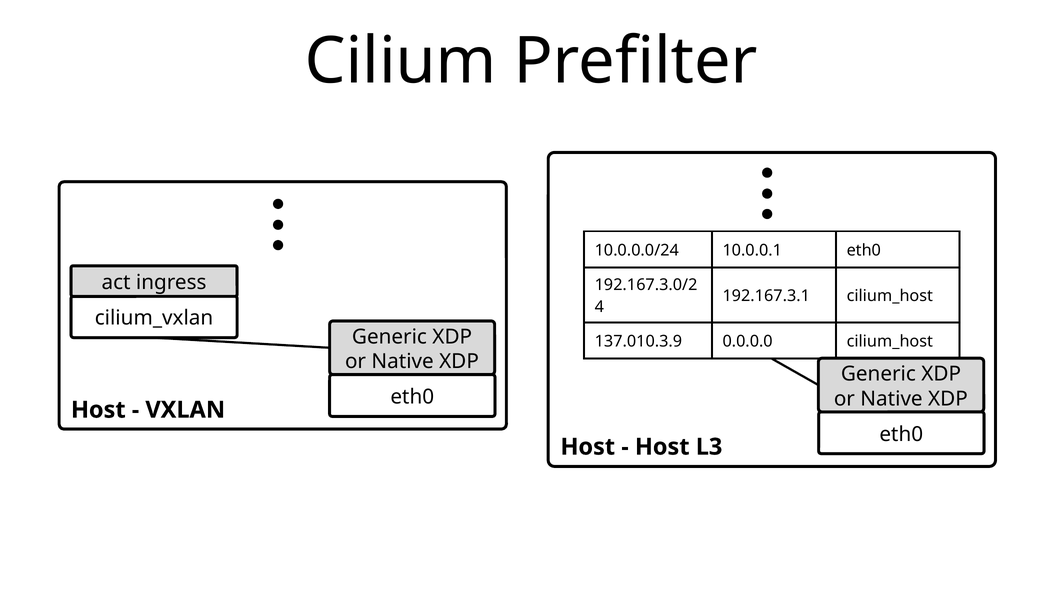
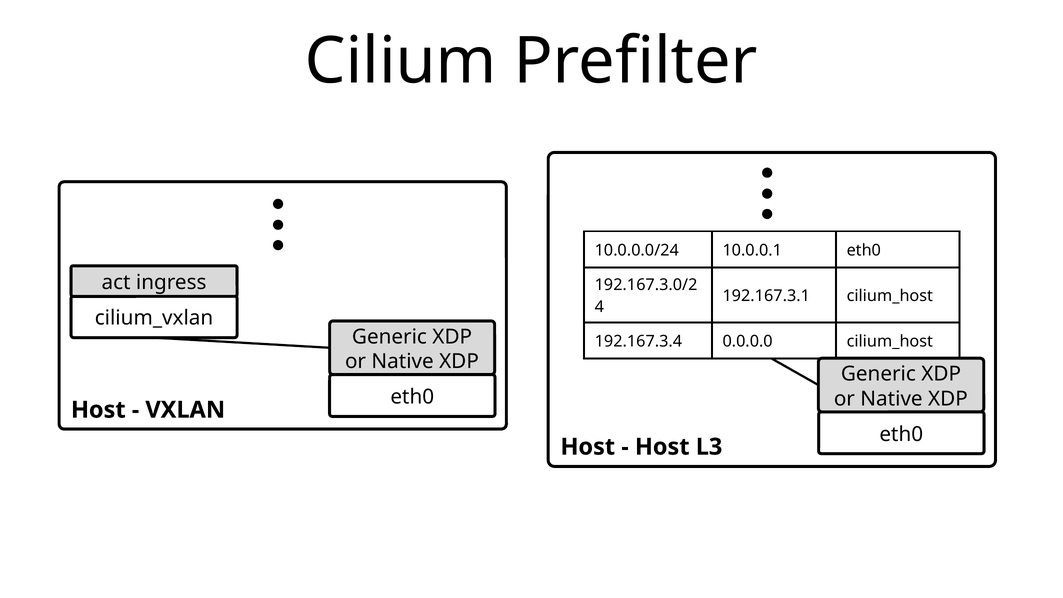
137.010.3.9: 137.010.3.9 -> 192.167.3.4
